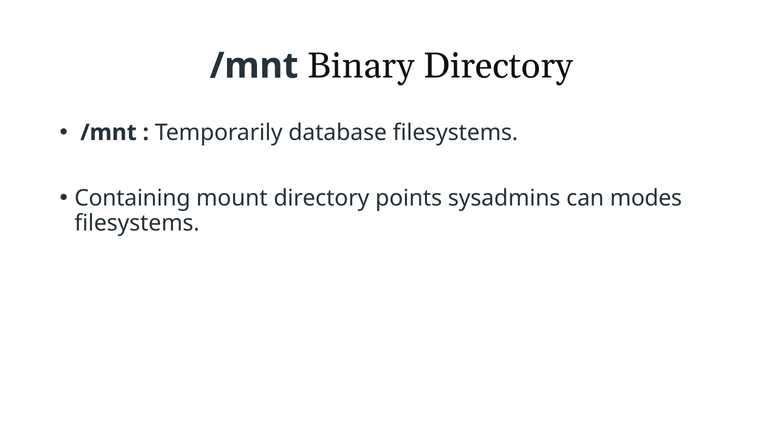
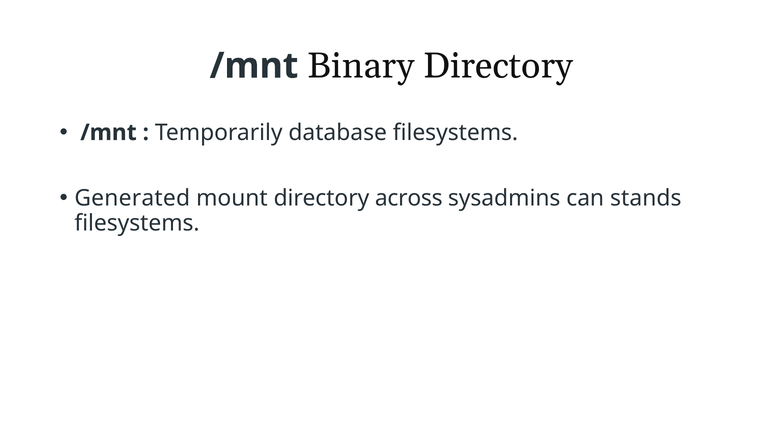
Containing: Containing -> Generated
points: points -> across
modes: modes -> stands
